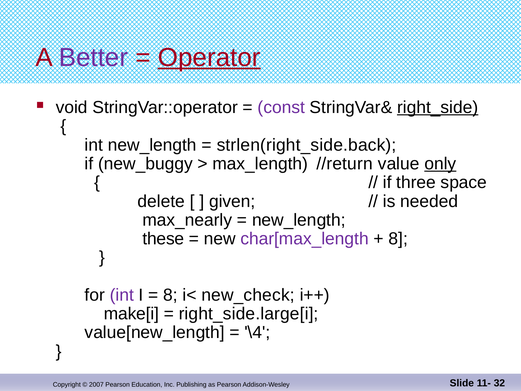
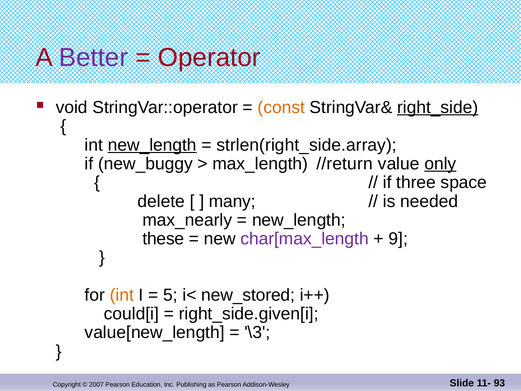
Operator underline: present -> none
const colour: purple -> orange
new_length at (152, 145) underline: none -> present
strlen(right_side.back: strlen(right_side.back -> strlen(right_side.array
given: given -> many
8 at (398, 239): 8 -> 9
int at (122, 295) colour: purple -> orange
8 at (170, 295): 8 -> 5
new_check: new_check -> new_stored
make[i: make[i -> could[i
right_side.large[i: right_side.large[i -> right_side.given[i
\4: \4 -> \3
32: 32 -> 93
